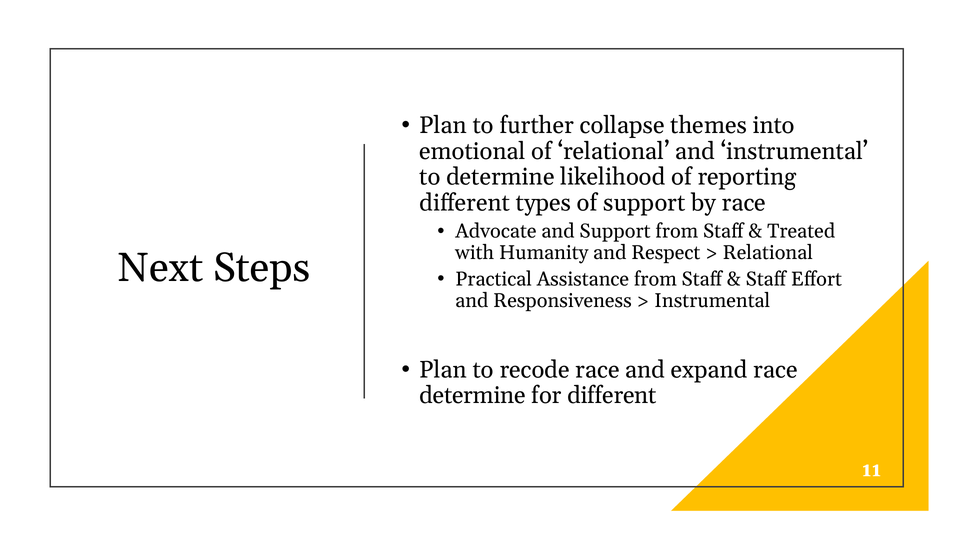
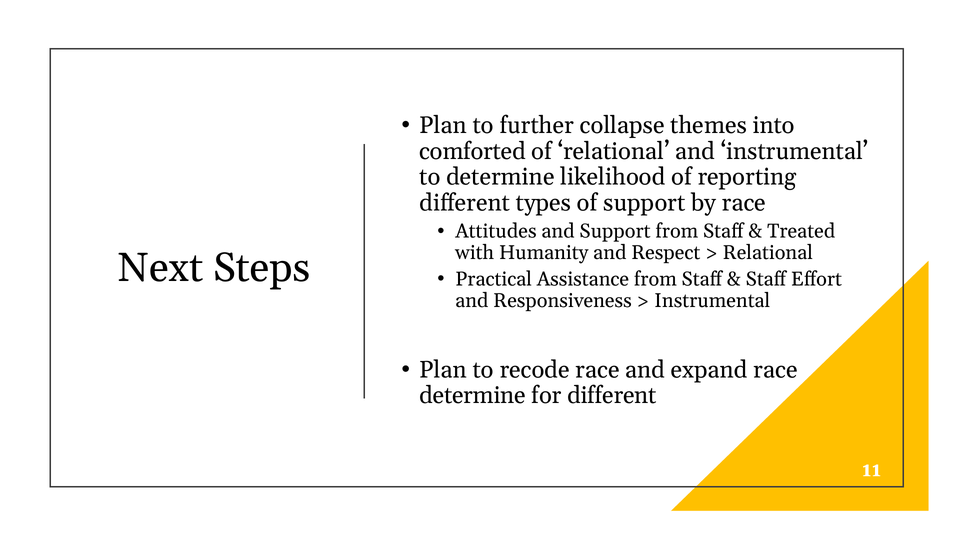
emotional: emotional -> comforted
Advocate: Advocate -> Attitudes
